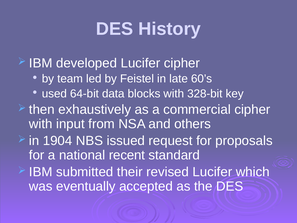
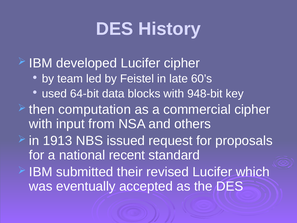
328-bit: 328-bit -> 948-bit
exhaustively: exhaustively -> computation
1904: 1904 -> 1913
